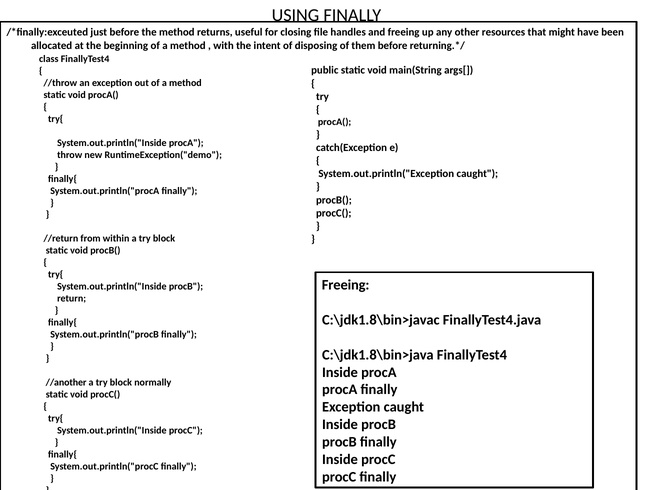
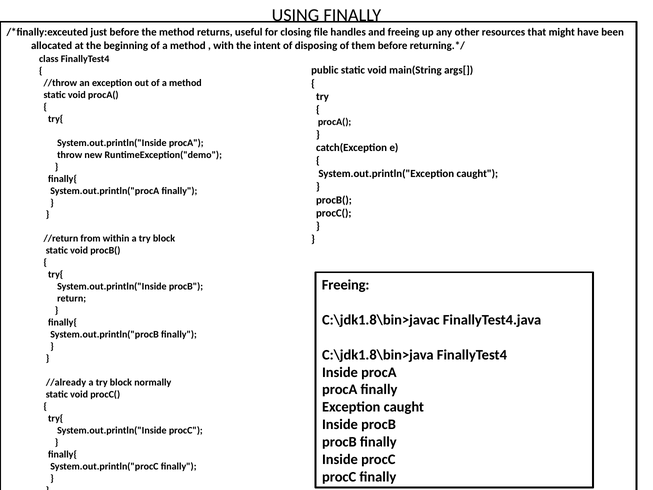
//another: //another -> //already
